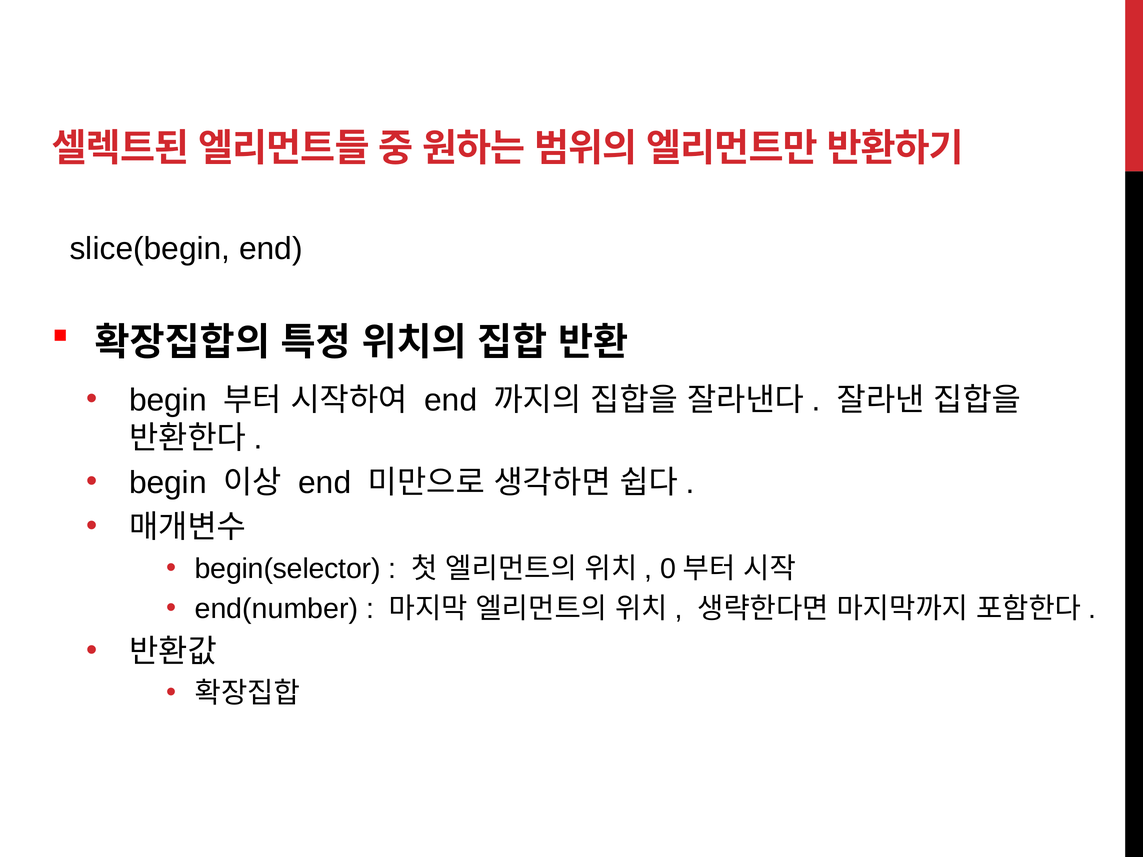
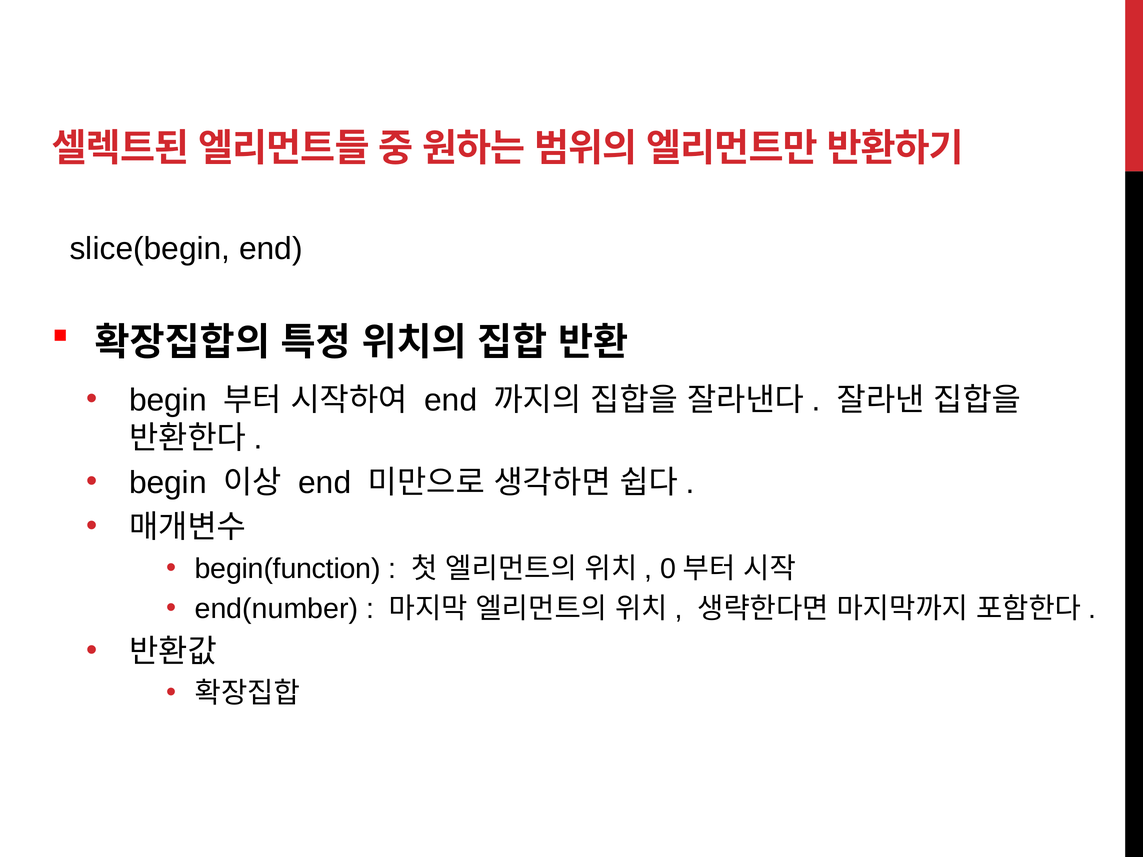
begin(selector: begin(selector -> begin(function
